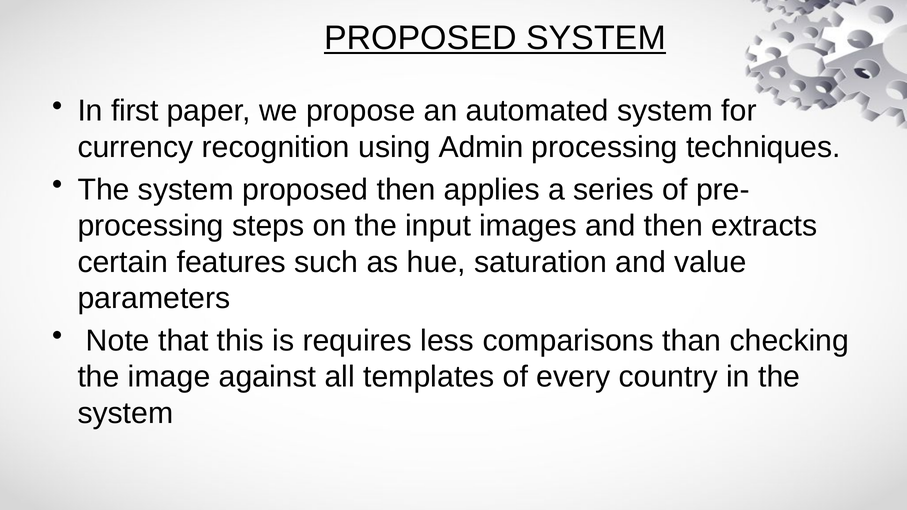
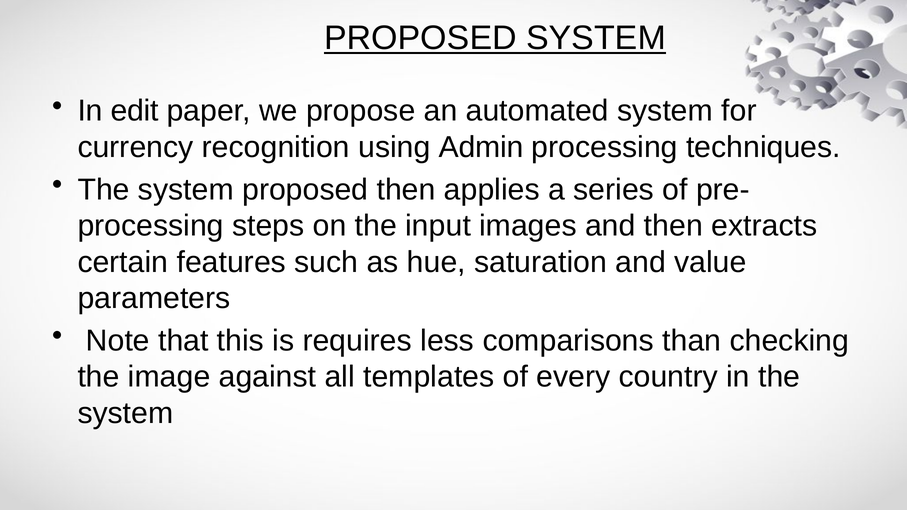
first: first -> edit
